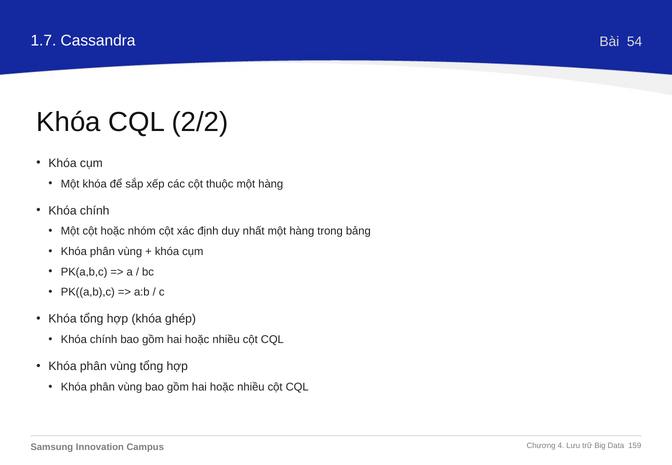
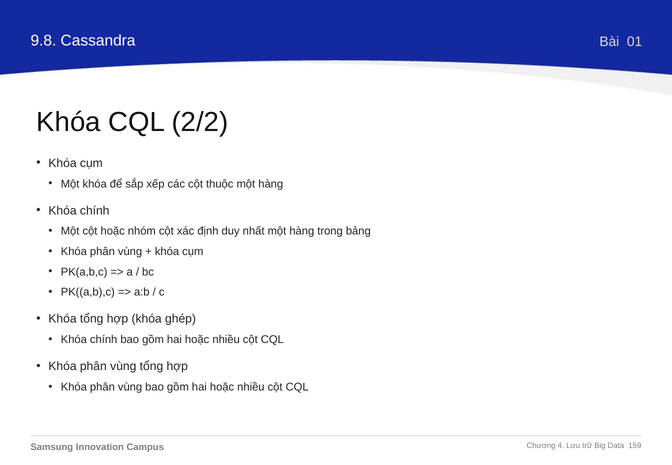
1.7: 1.7 -> 9.8
54: 54 -> 01
